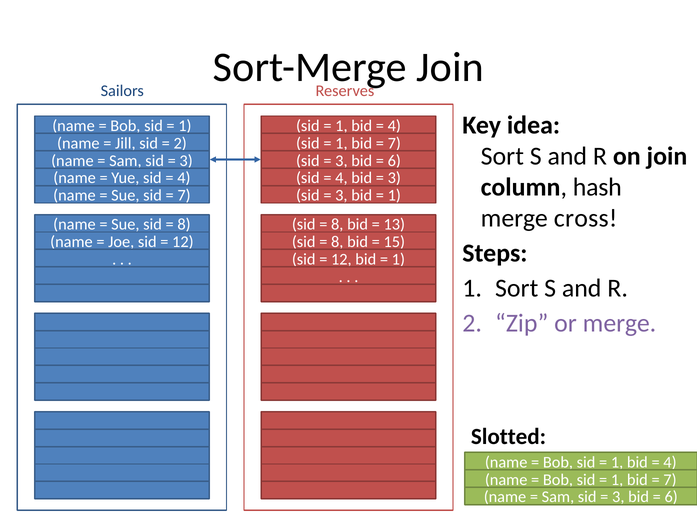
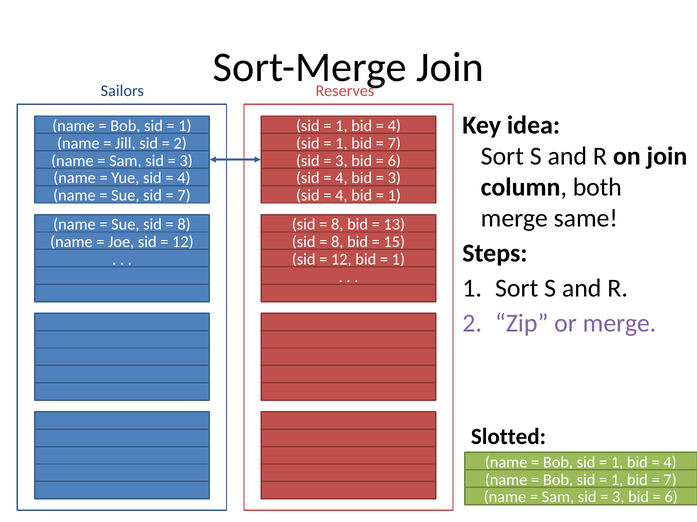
hash: hash -> both
3 at (341, 196): 3 -> 4
cross: cross -> same
